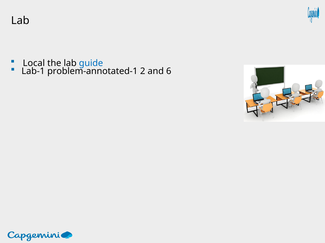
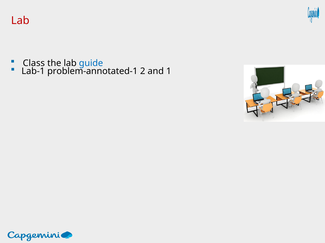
Lab at (20, 21) colour: black -> red
Local: Local -> Class
6: 6 -> 1
